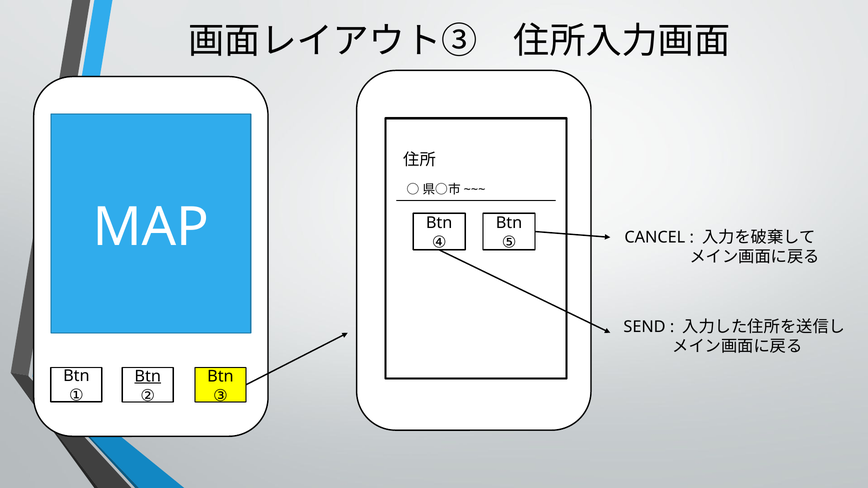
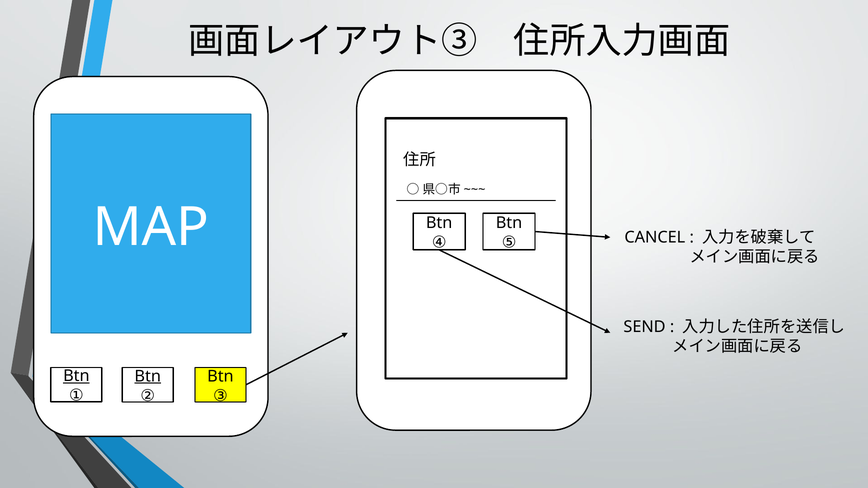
Btn at (76, 376) underline: none -> present
